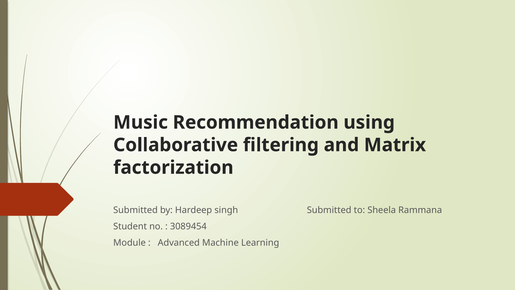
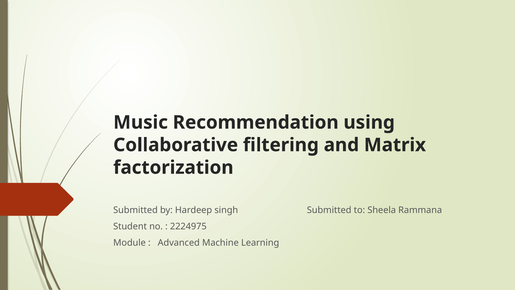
3089454: 3089454 -> 2224975
